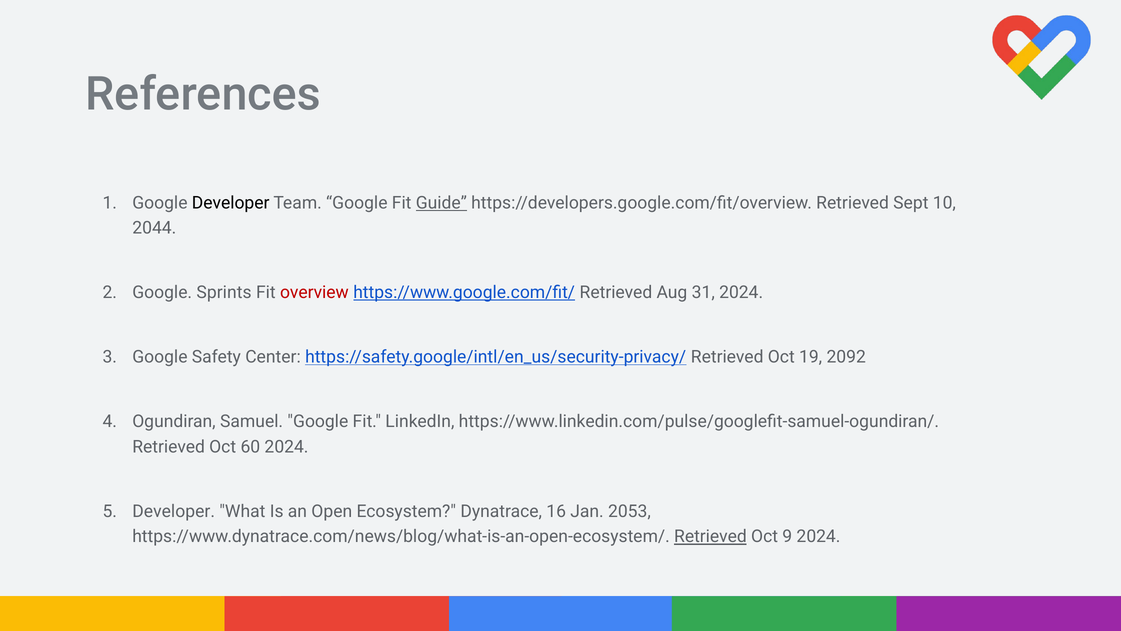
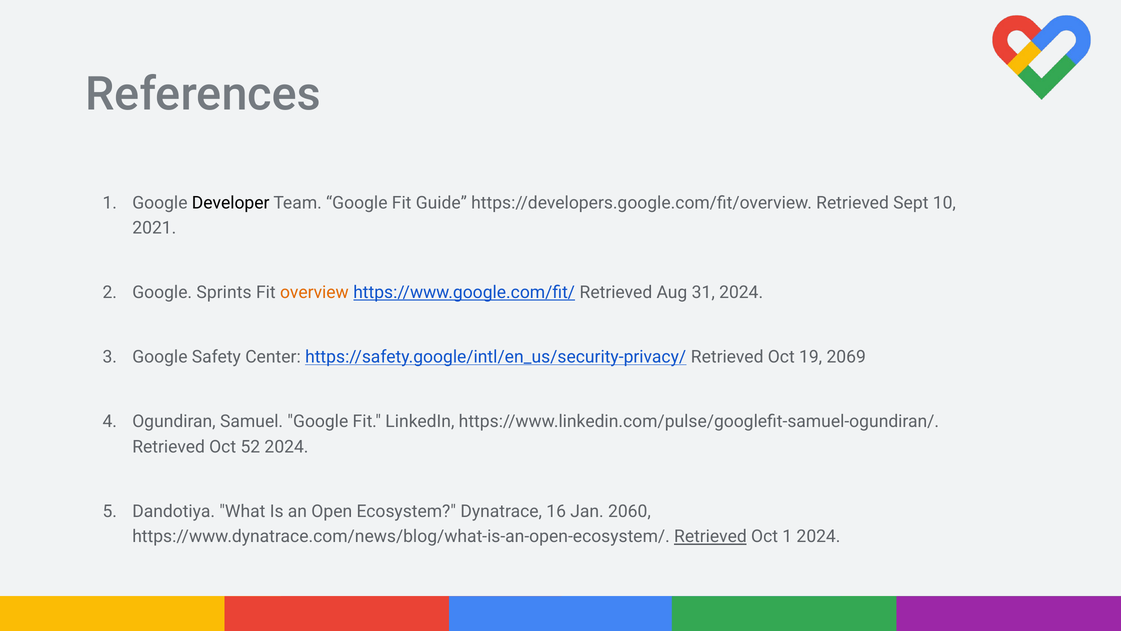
Guide underline: present -> none
2044: 2044 -> 2021
overview colour: red -> orange
2092: 2092 -> 2069
60: 60 -> 52
Developer at (174, 511): Developer -> Dandotiya
2053: 2053 -> 2060
Oct 9: 9 -> 1
